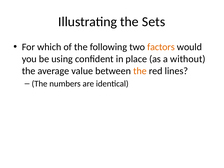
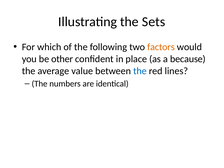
using: using -> other
without: without -> because
the at (140, 71) colour: orange -> blue
